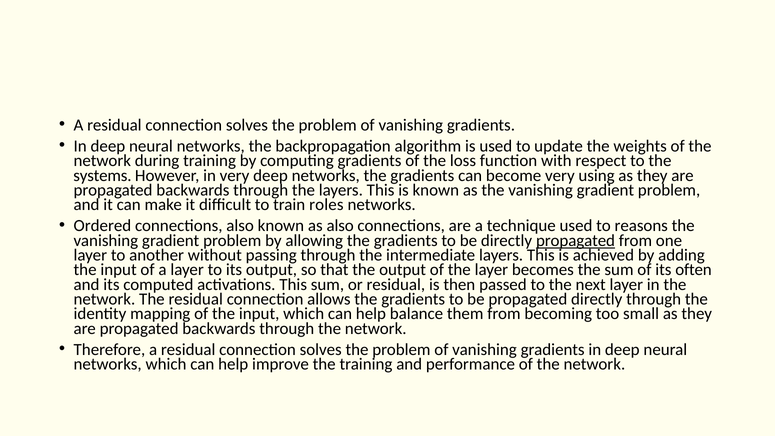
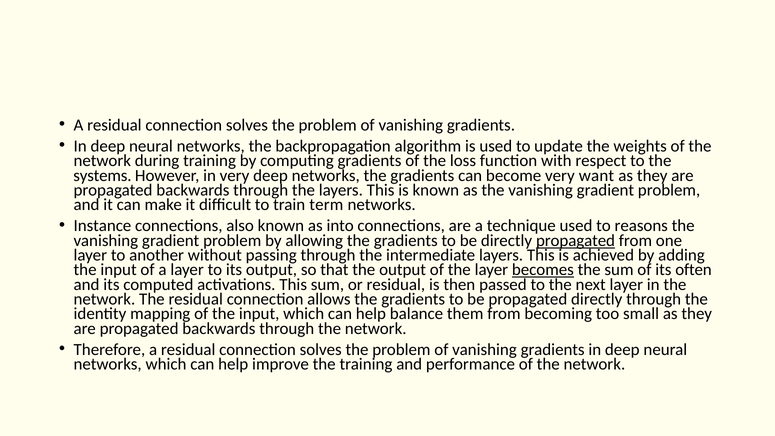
using: using -> want
roles: roles -> term
Ordered: Ordered -> Instance
as also: also -> into
becomes underline: none -> present
